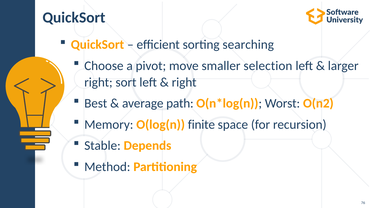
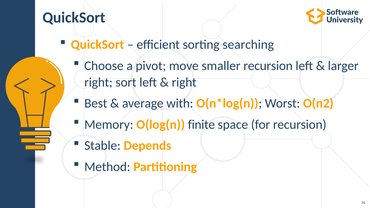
smaller selection: selection -> recursion
path: path -> with
